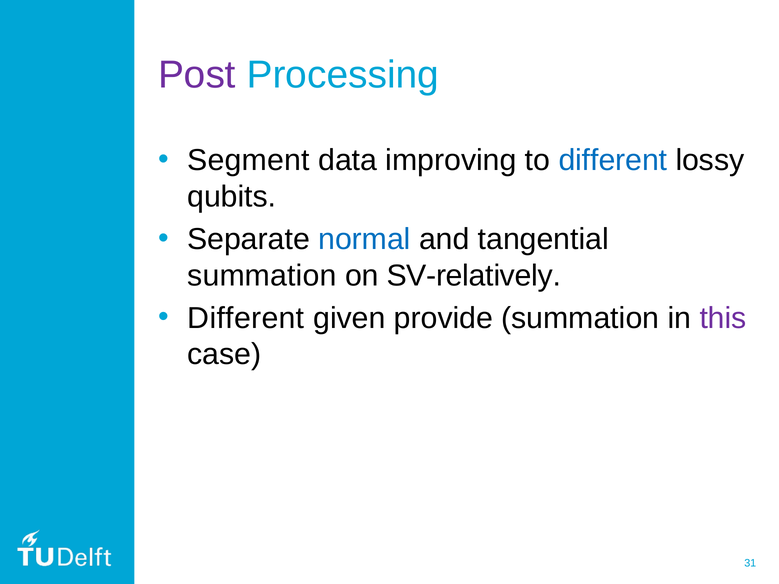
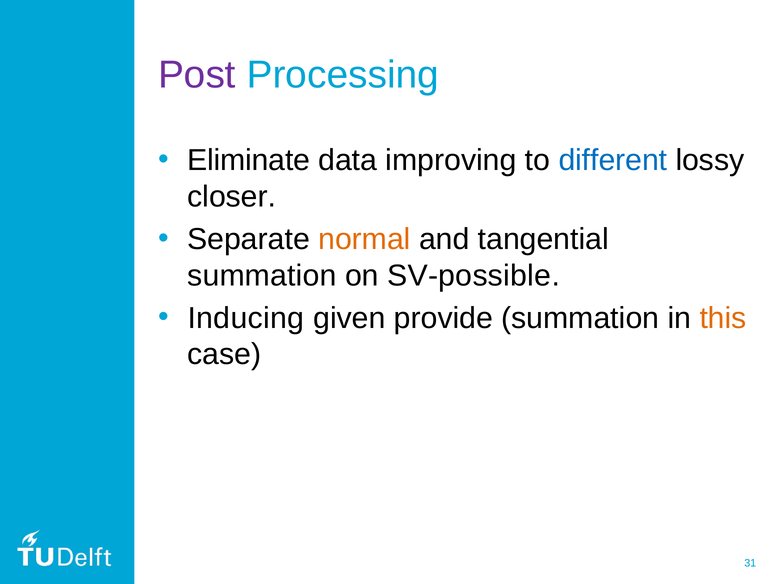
Segment: Segment -> Eliminate
qubits: qubits -> closer
normal colour: blue -> orange
SV-relatively: SV-relatively -> SV-possible
Different at (246, 318): Different -> Inducing
this colour: purple -> orange
